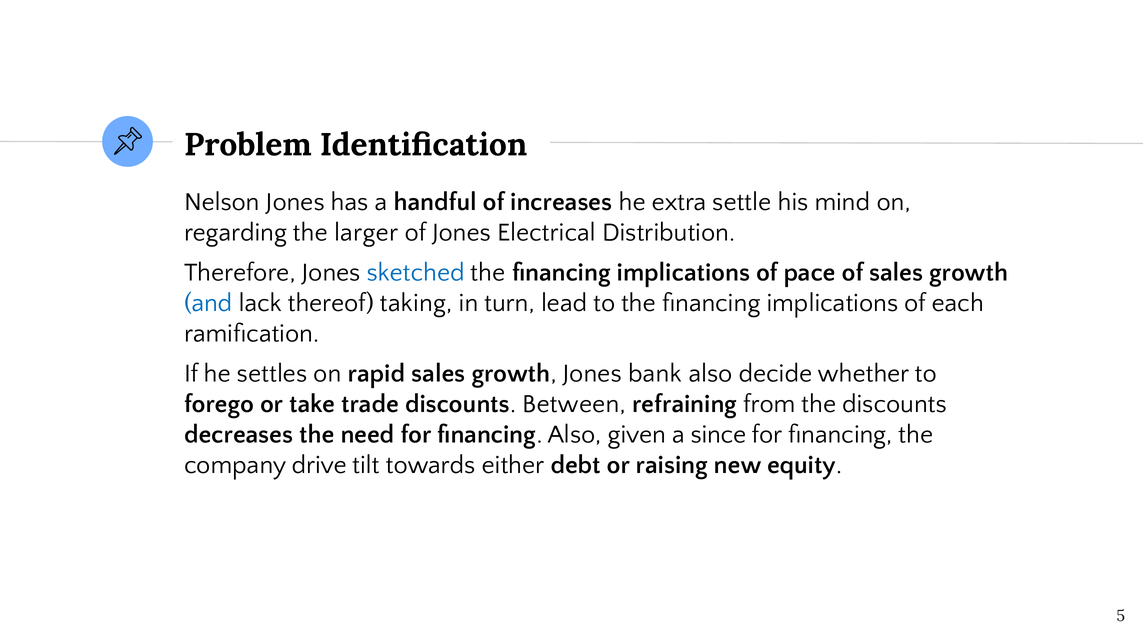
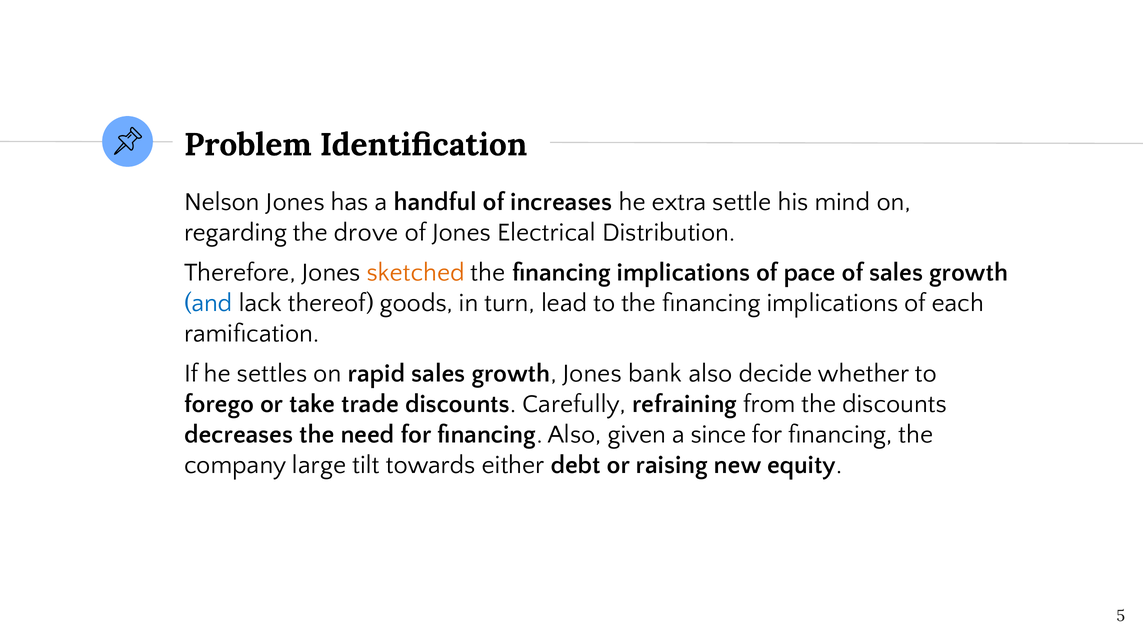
larger: larger -> drove
sketched colour: blue -> orange
taking: taking -> goods
Between: Between -> Carefully
drive: drive -> large
